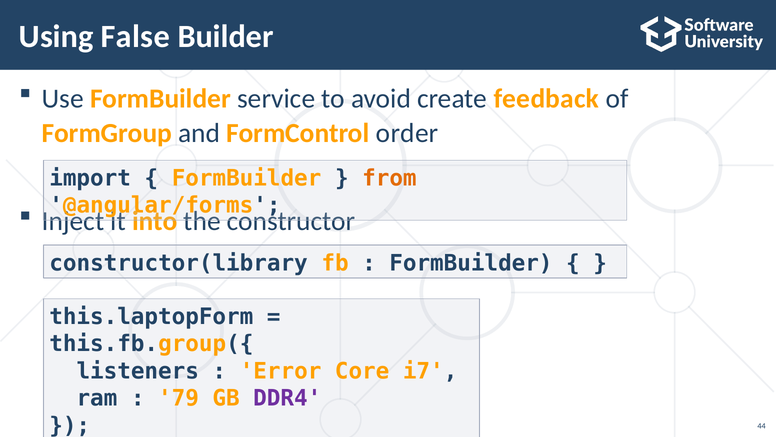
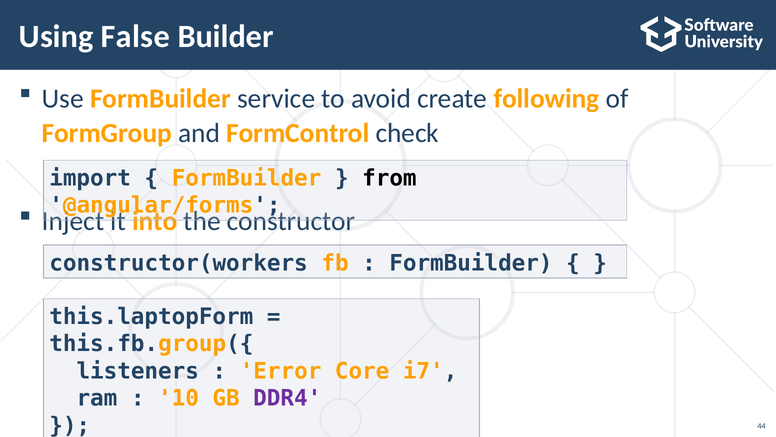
feedback: feedback -> following
order: order -> check
from colour: orange -> black
constructor(library: constructor(library -> constructor(workers
79: 79 -> 10
